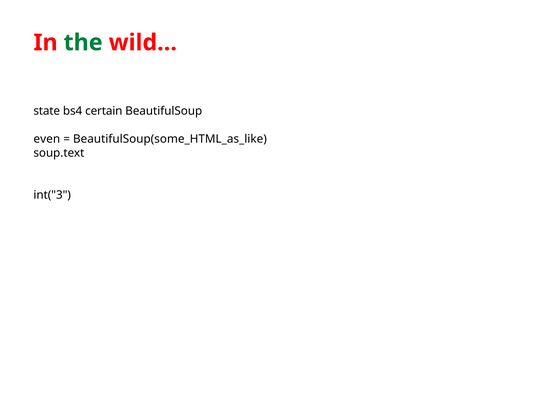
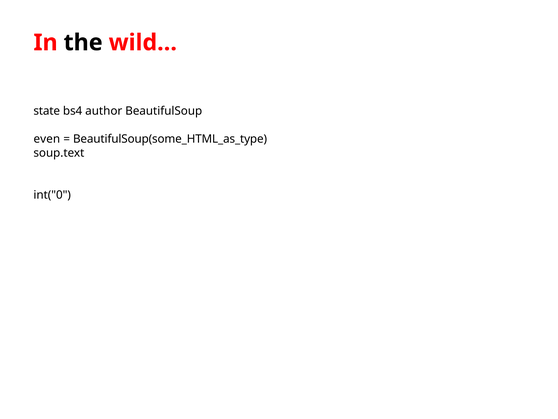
the colour: green -> black
certain: certain -> author
BeautifulSoup(some_HTML_as_like: BeautifulSoup(some_HTML_as_like -> BeautifulSoup(some_HTML_as_type
int("3: int("3 -> int("0
